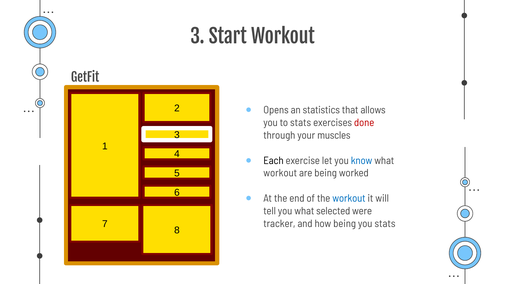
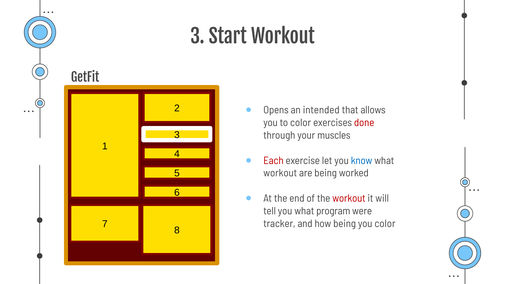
statistics: statistics -> intended
to stats: stats -> color
Each colour: black -> red
workout at (349, 198) colour: blue -> red
selected: selected -> program
you stats: stats -> color
